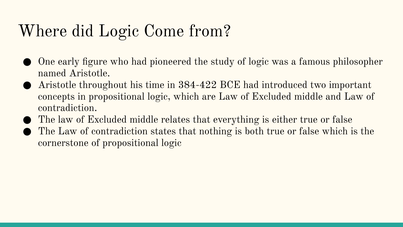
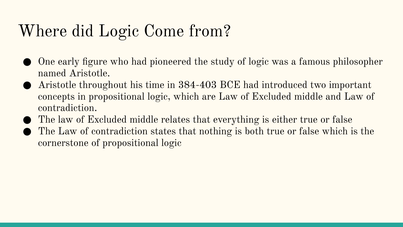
384-422: 384-422 -> 384-403
